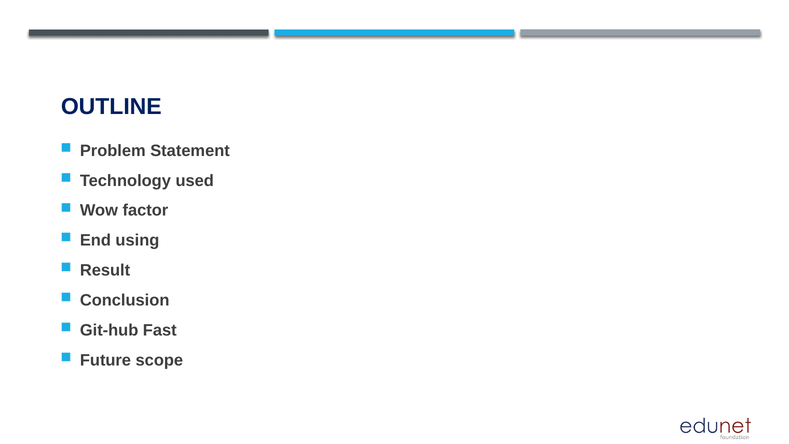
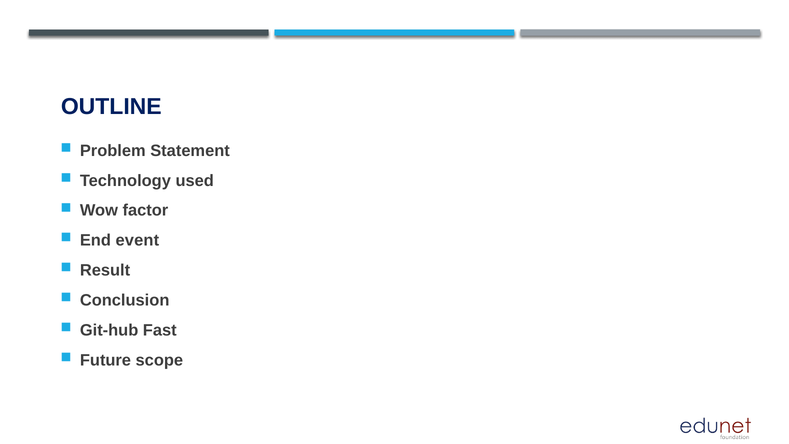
using: using -> event
